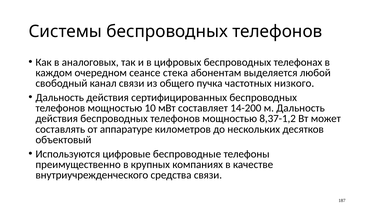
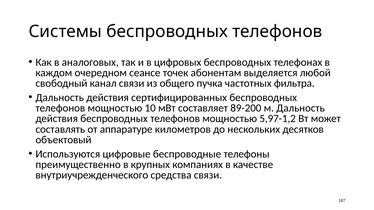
стека: стека -> точек
низкого: низкого -> фильтра
14-200: 14-200 -> 89-200
8,37-1,2: 8,37-1,2 -> 5,97-1,2
